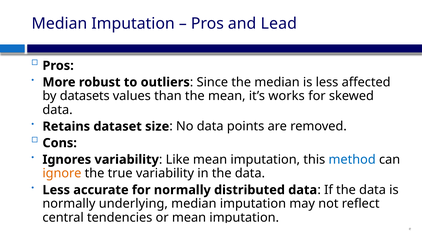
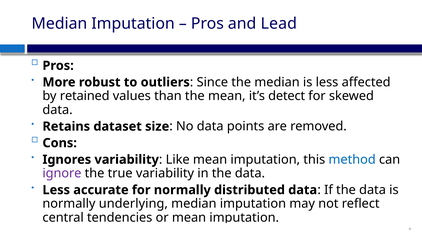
datasets: datasets -> retained
works: works -> detect
ignore colour: orange -> purple
